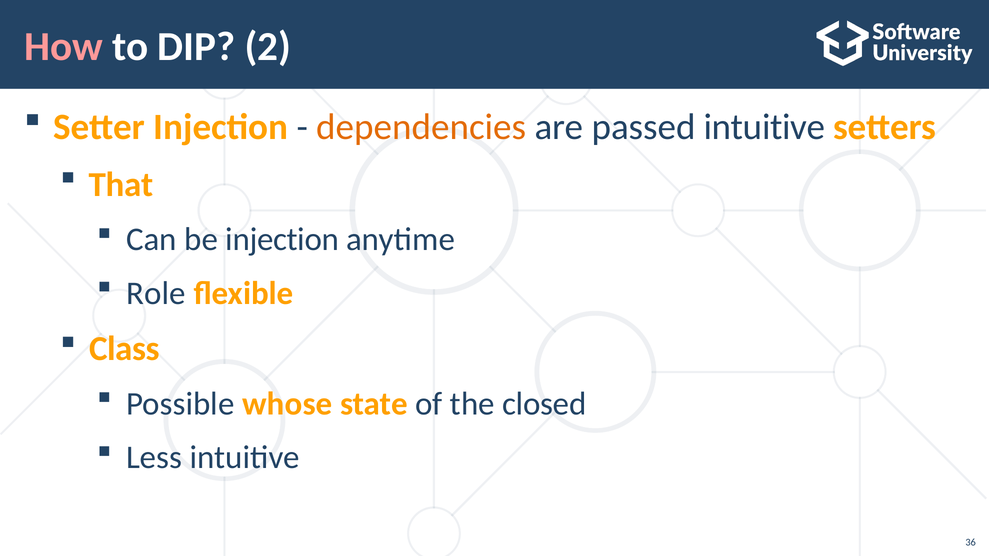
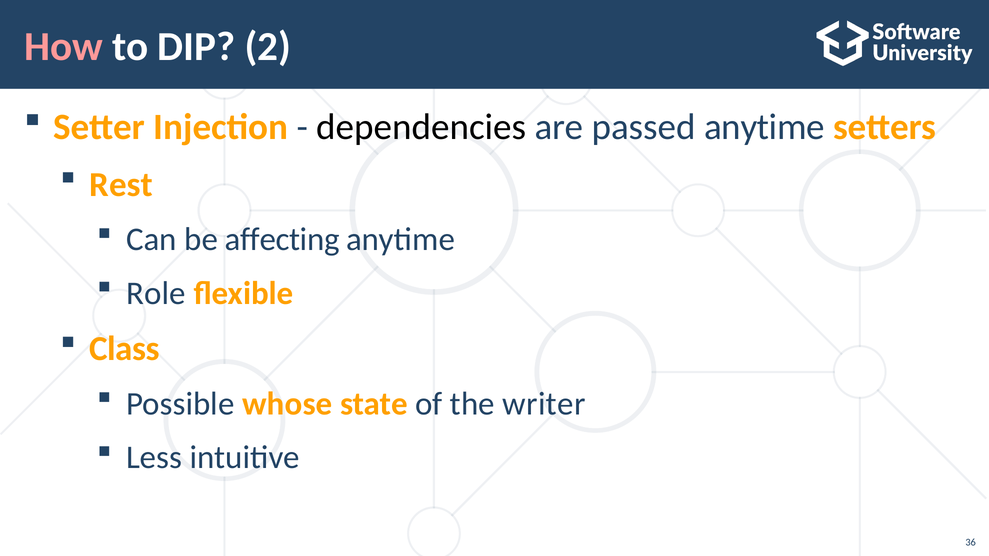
dependencies colour: orange -> black
passed intuitive: intuitive -> anytime
That: That -> Rest
be injection: injection -> affecting
closed: closed -> writer
